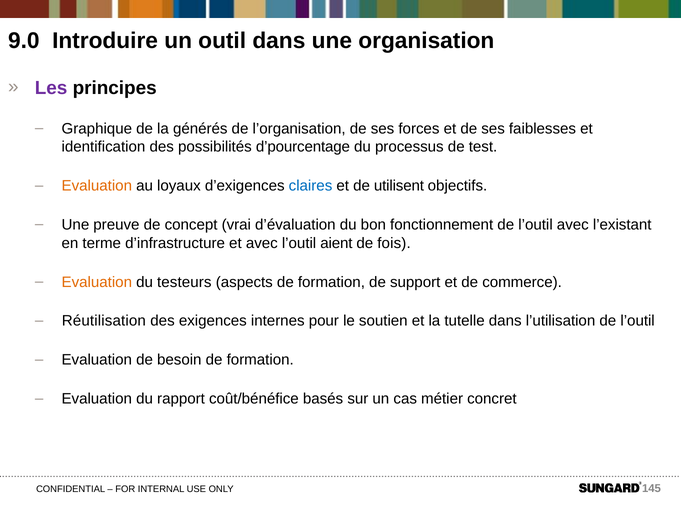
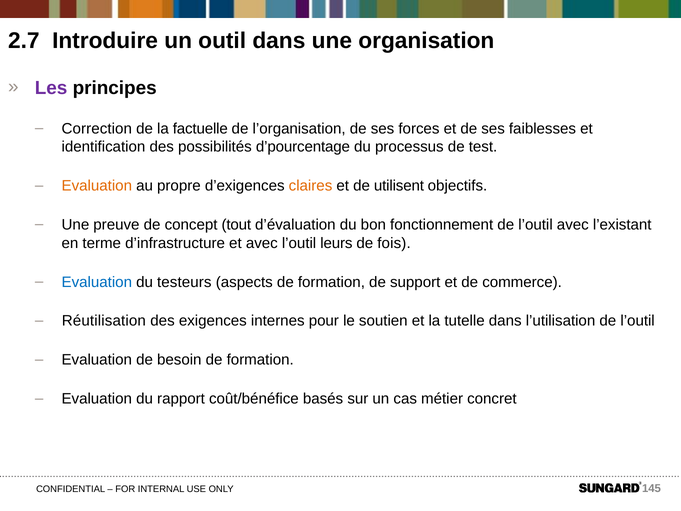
9.0: 9.0 -> 2.7
Graphique: Graphique -> Correction
générés: générés -> factuelle
loyaux: loyaux -> propre
claires colour: blue -> orange
vrai: vrai -> tout
aient: aient -> leurs
Evaluation at (97, 282) colour: orange -> blue
